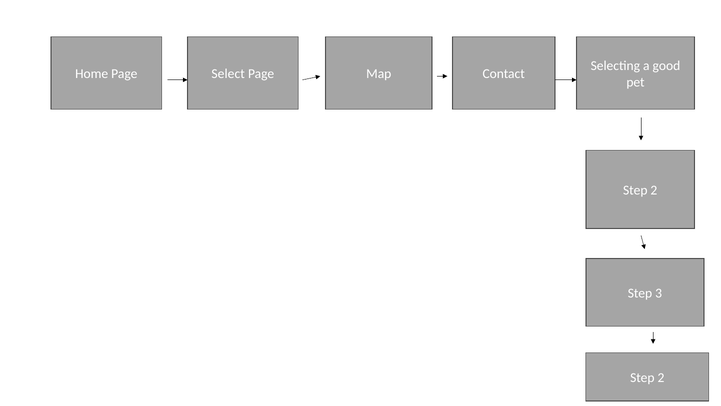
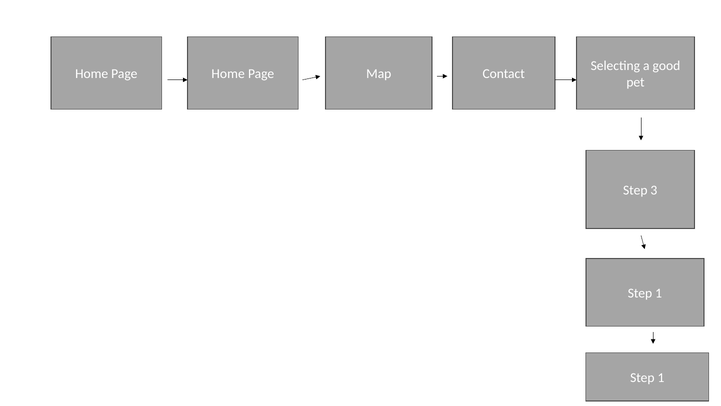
Page Select: Select -> Home
2 at (654, 190): 2 -> 3
3 at (659, 293): 3 -> 1
2 at (661, 377): 2 -> 1
